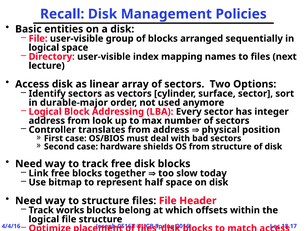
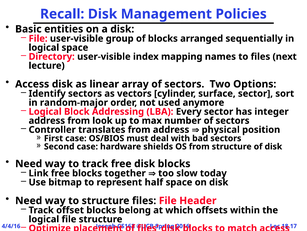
durable-major: durable-major -> random-major
works: works -> offset
